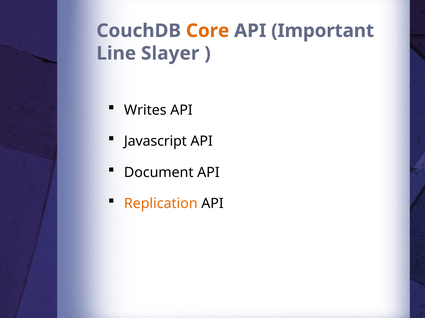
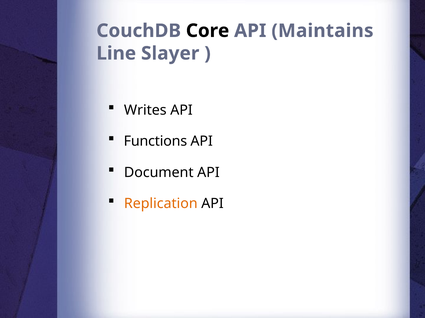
Core colour: orange -> black
Important: Important -> Maintains
Javascript: Javascript -> Functions
